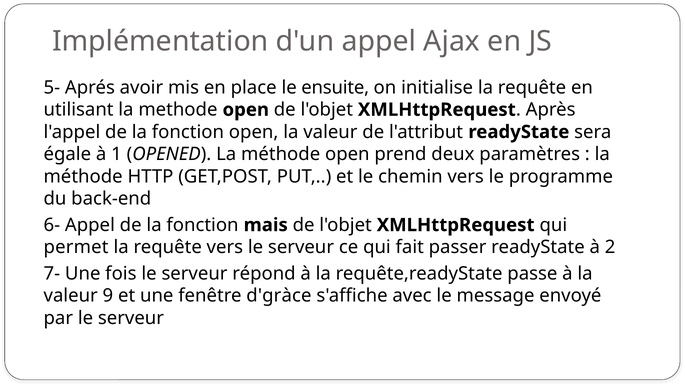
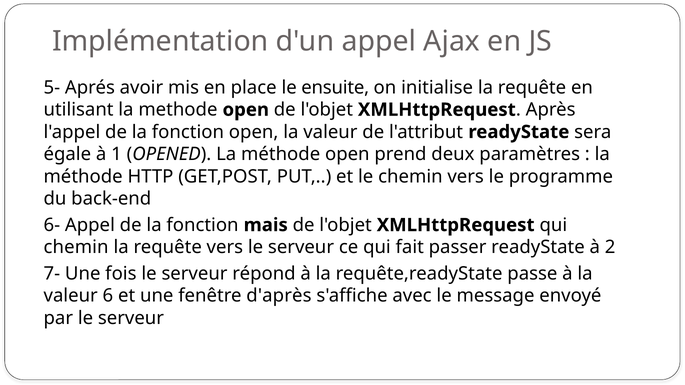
permet at (76, 247): permet -> chemin
9: 9 -> 6
d'gràce: d'gràce -> d'après
